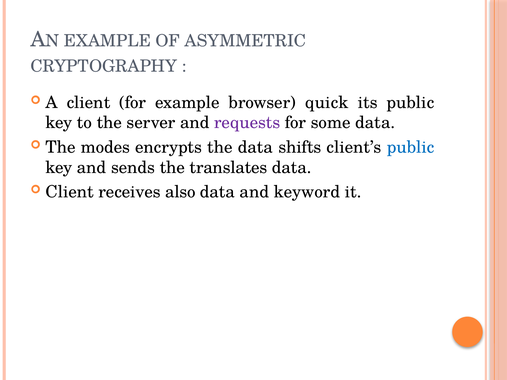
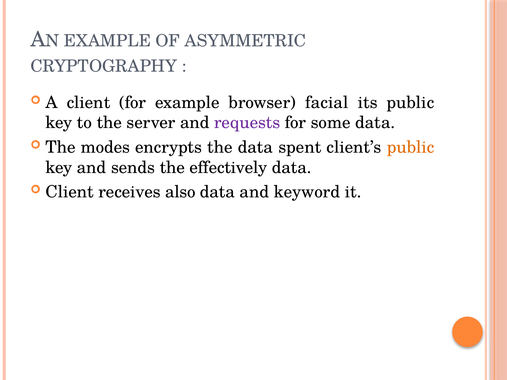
quick: quick -> facial
shifts: shifts -> spent
public at (410, 147) colour: blue -> orange
translates: translates -> effectively
